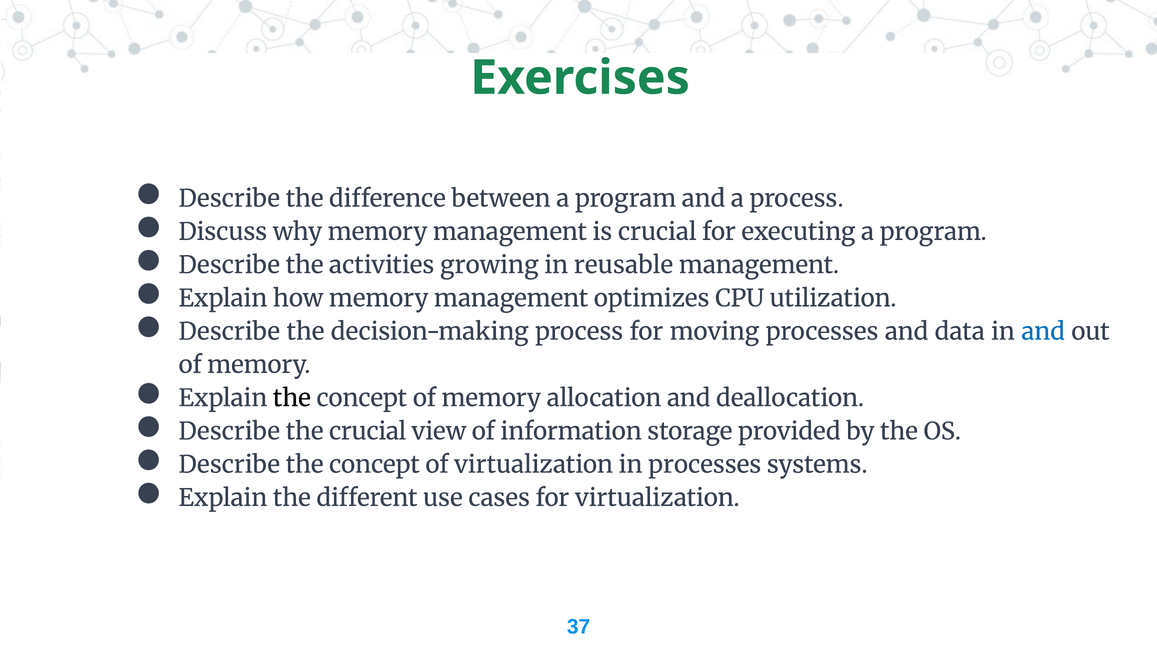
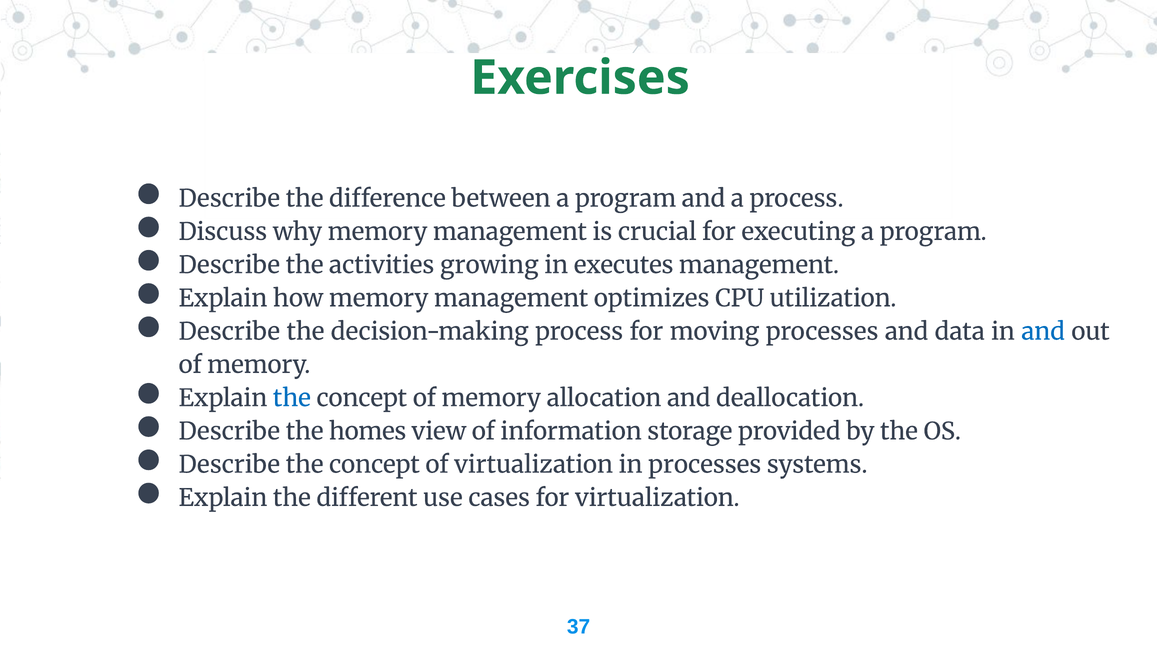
reusable: reusable -> executes
the at (292, 398) colour: black -> blue
the crucial: crucial -> homes
